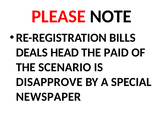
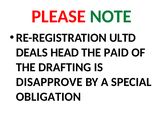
NOTE colour: black -> green
BILLS: BILLS -> ULTD
SCENARIO: SCENARIO -> DRAFTING
NEWSPAPER: NEWSPAPER -> OBLIGATION
